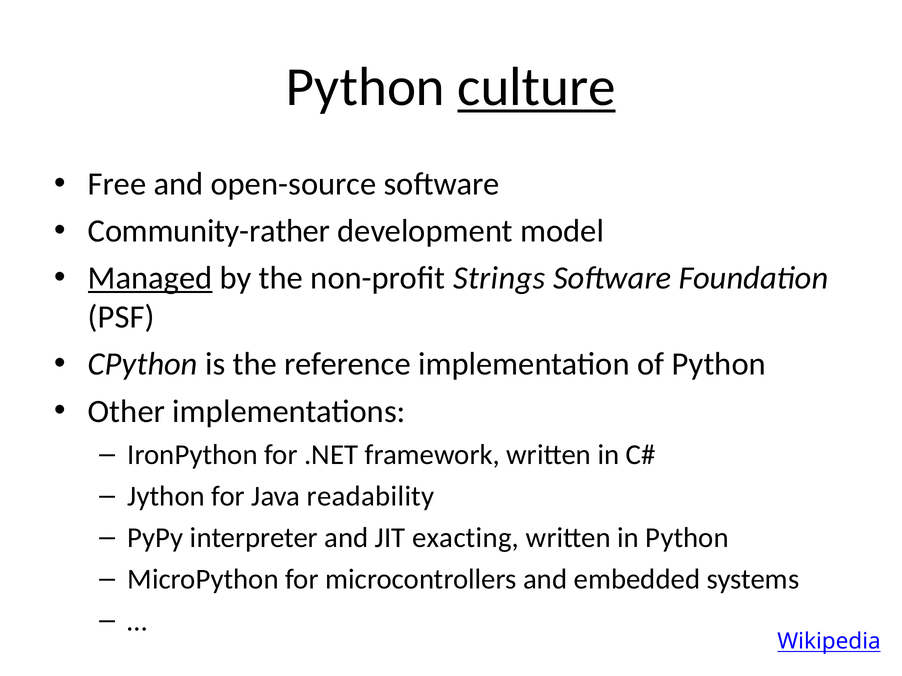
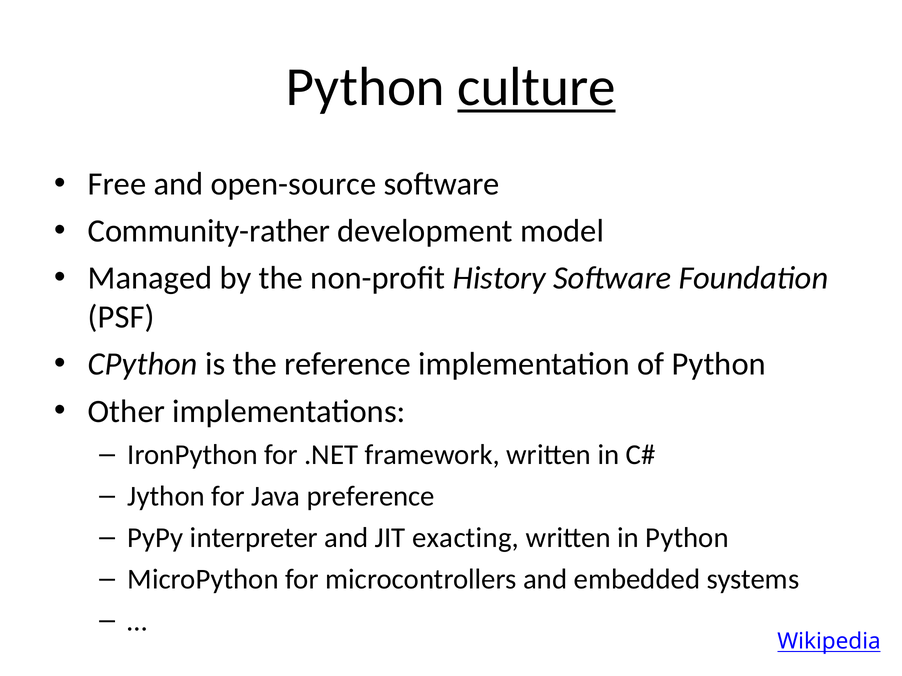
Managed underline: present -> none
Strings: Strings -> History
readability: readability -> preference
